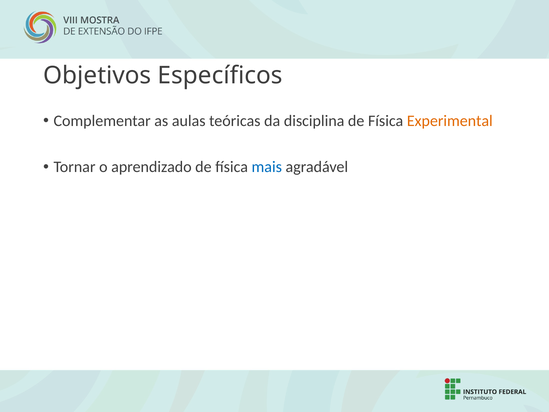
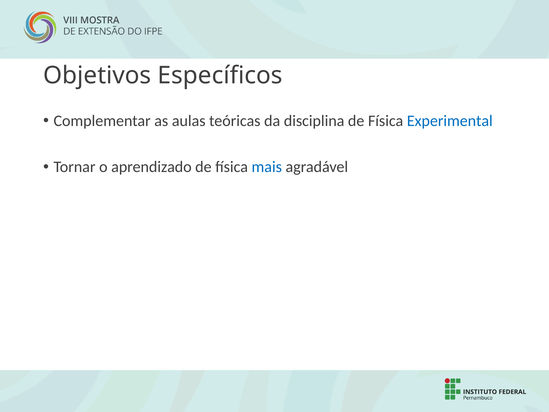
Experimental colour: orange -> blue
